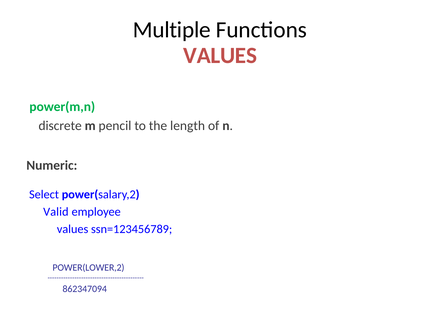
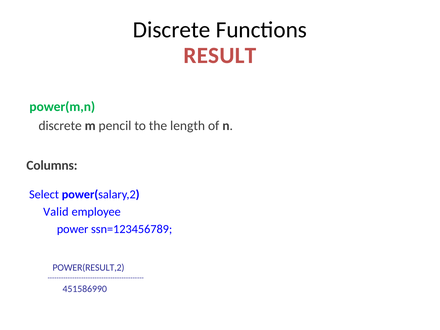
Multiple at (172, 30): Multiple -> Discrete
VALUES at (220, 55): VALUES -> RESULT
Numeric: Numeric -> Columns
values at (73, 229): values -> power
POWER(LOWER,2: POWER(LOWER,2 -> POWER(RESULT,2
862347094: 862347094 -> 451586990
